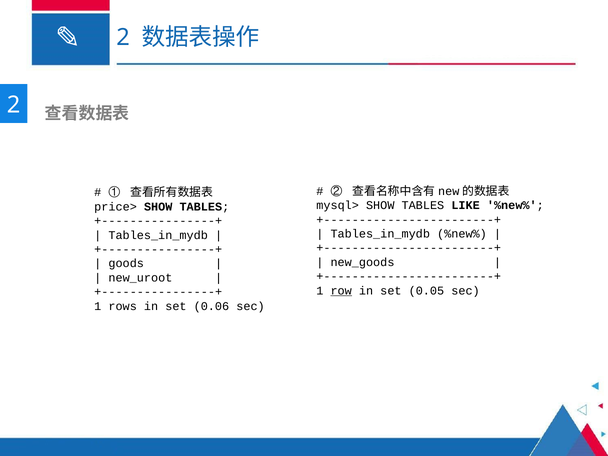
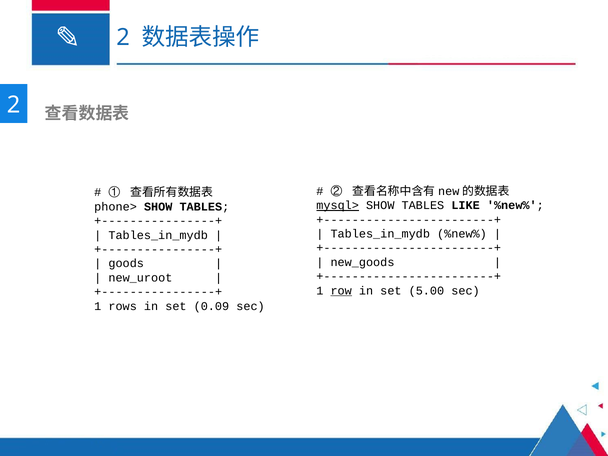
mysql> underline: none -> present
price>: price> -> phone>
0.05: 0.05 -> 5.00
0.06: 0.06 -> 0.09
